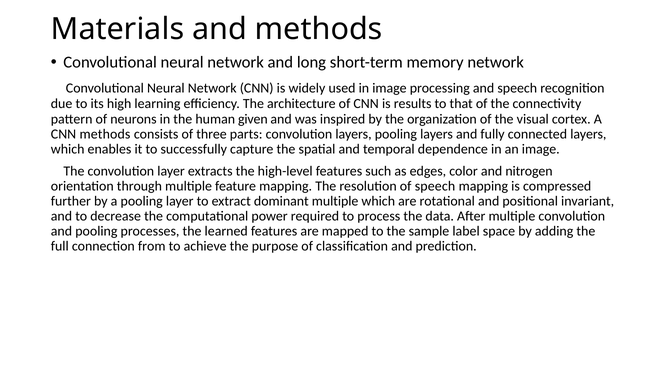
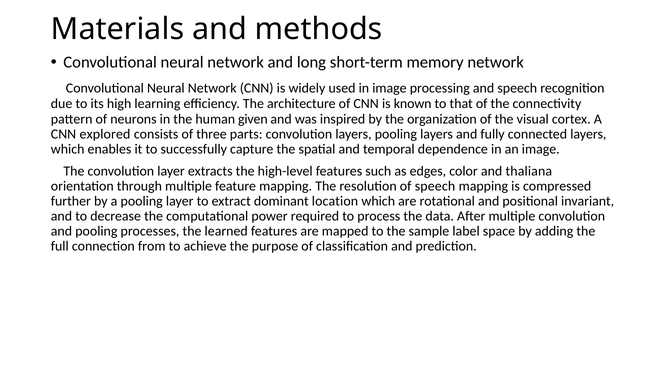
results: results -> known
CNN methods: methods -> explored
nitrogen: nitrogen -> thaliana
dominant multiple: multiple -> location
